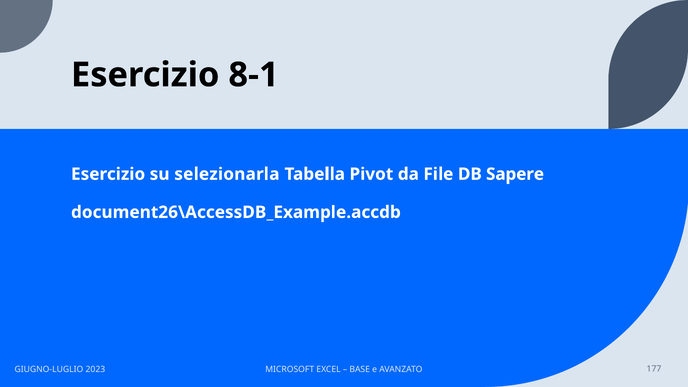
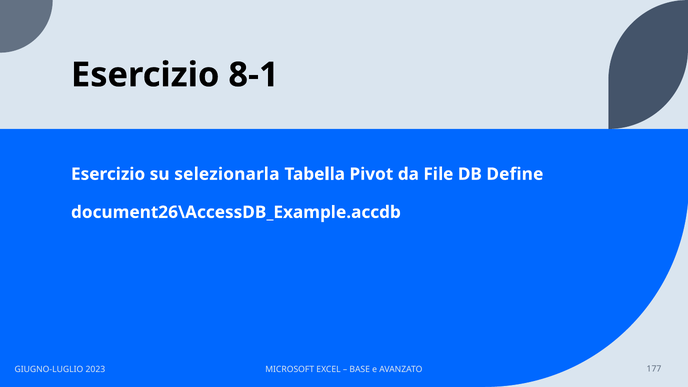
Sapere: Sapere -> Define
